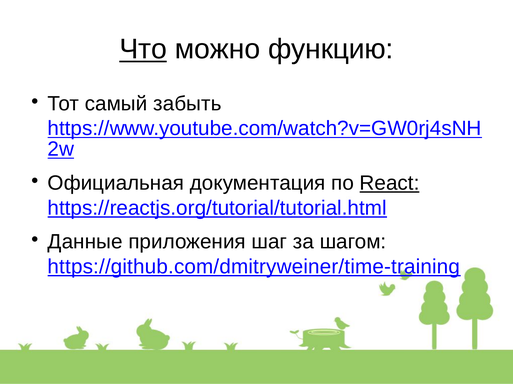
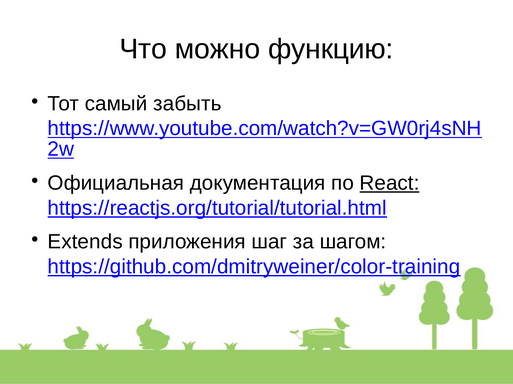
Что underline: present -> none
Данные: Данные -> Extends
https://github.com/dmitryweiner/time-training: https://github.com/dmitryweiner/time-training -> https://github.com/dmitryweiner/color-training
